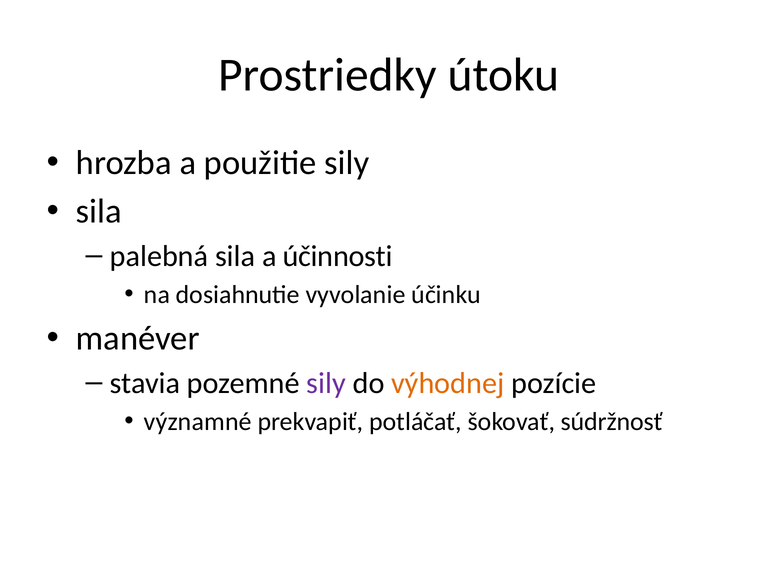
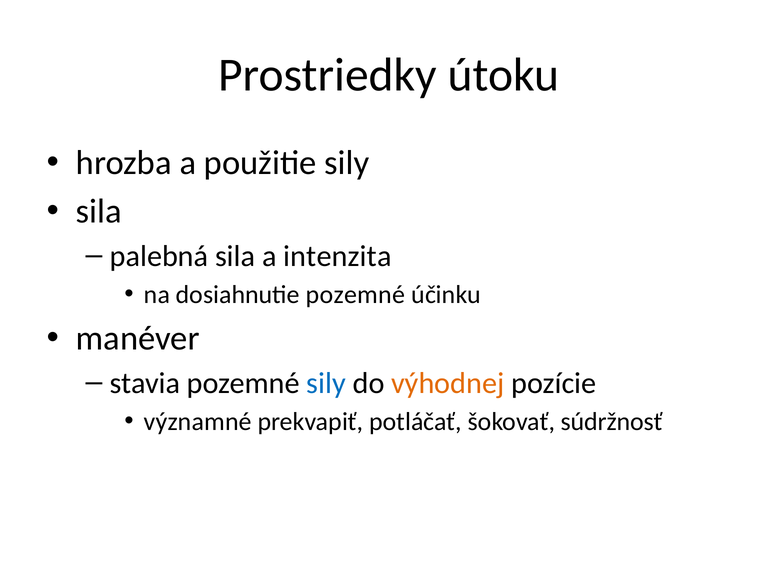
účinnosti: účinnosti -> intenzita
dosiahnutie vyvolanie: vyvolanie -> pozemné
sily at (326, 383) colour: purple -> blue
